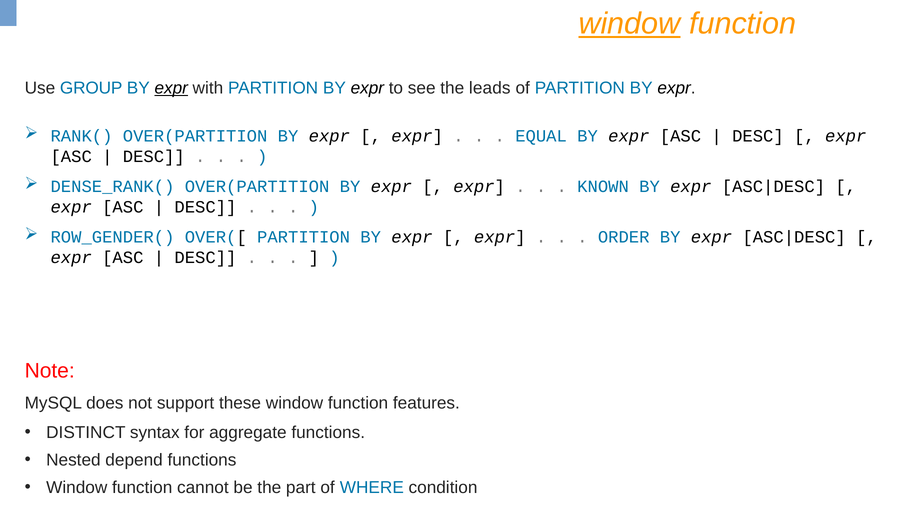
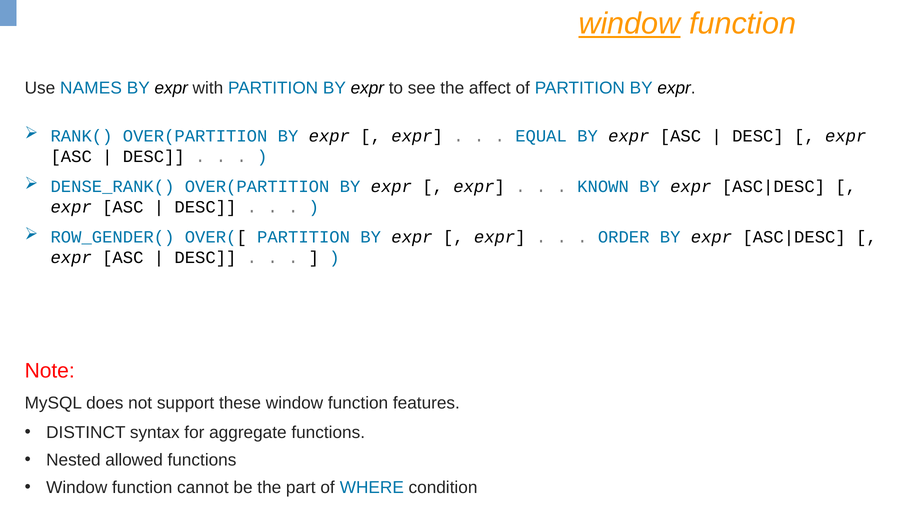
GROUP: GROUP -> NAMES
expr at (171, 88) underline: present -> none
leads: leads -> affect
depend: depend -> allowed
